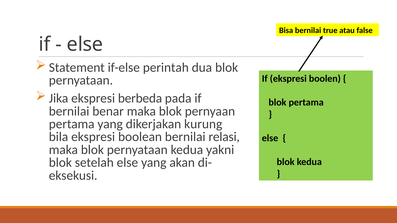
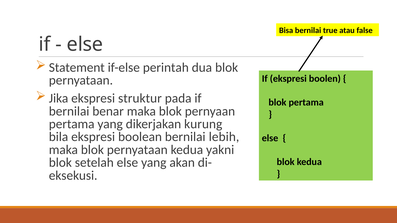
berbeda: berbeda -> struktur
relasi: relasi -> lebih
